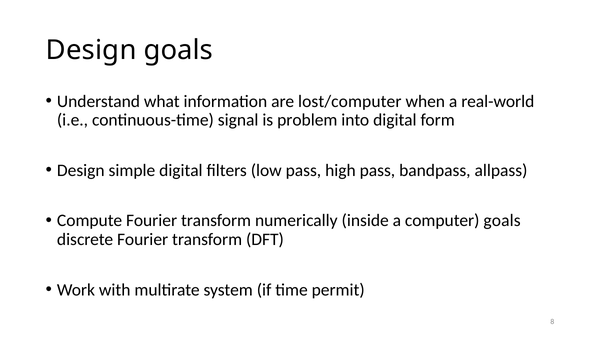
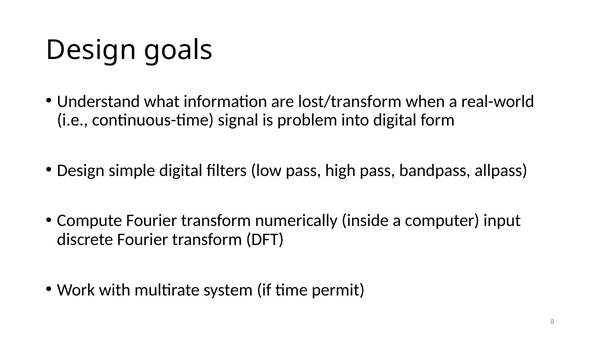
lost/computer: lost/computer -> lost/transform
computer goals: goals -> input
